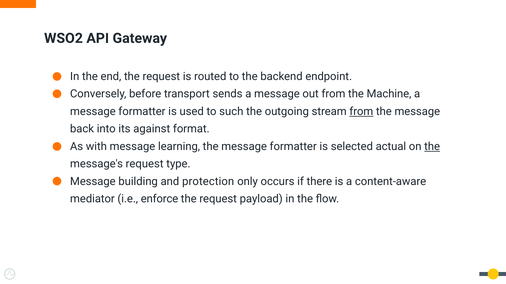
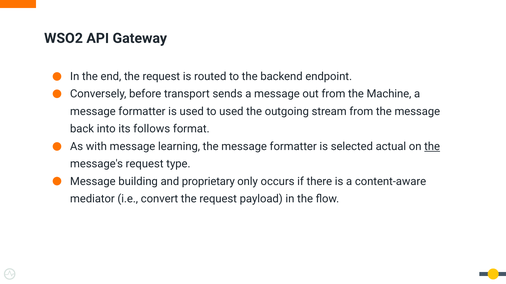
to such: such -> used
from at (361, 112) underline: present -> none
against: against -> follows
protection: protection -> proprietary
enforce: enforce -> convert
